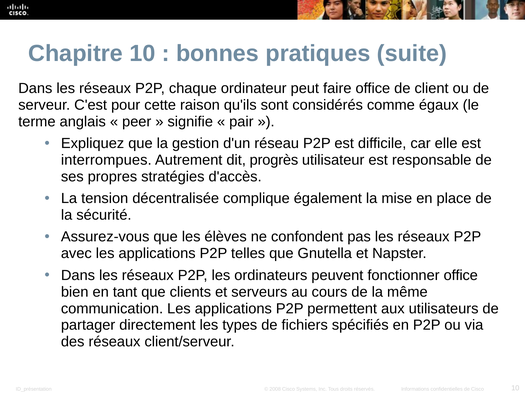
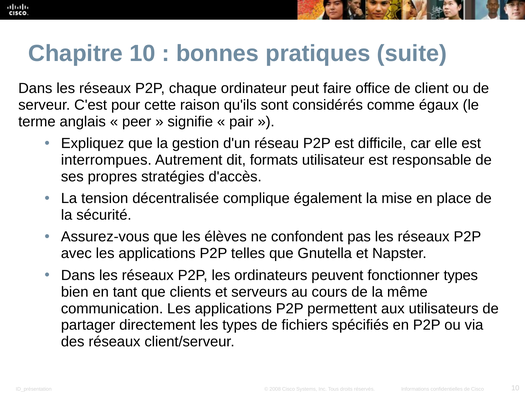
progrès: progrès -> formats
fonctionner office: office -> types
